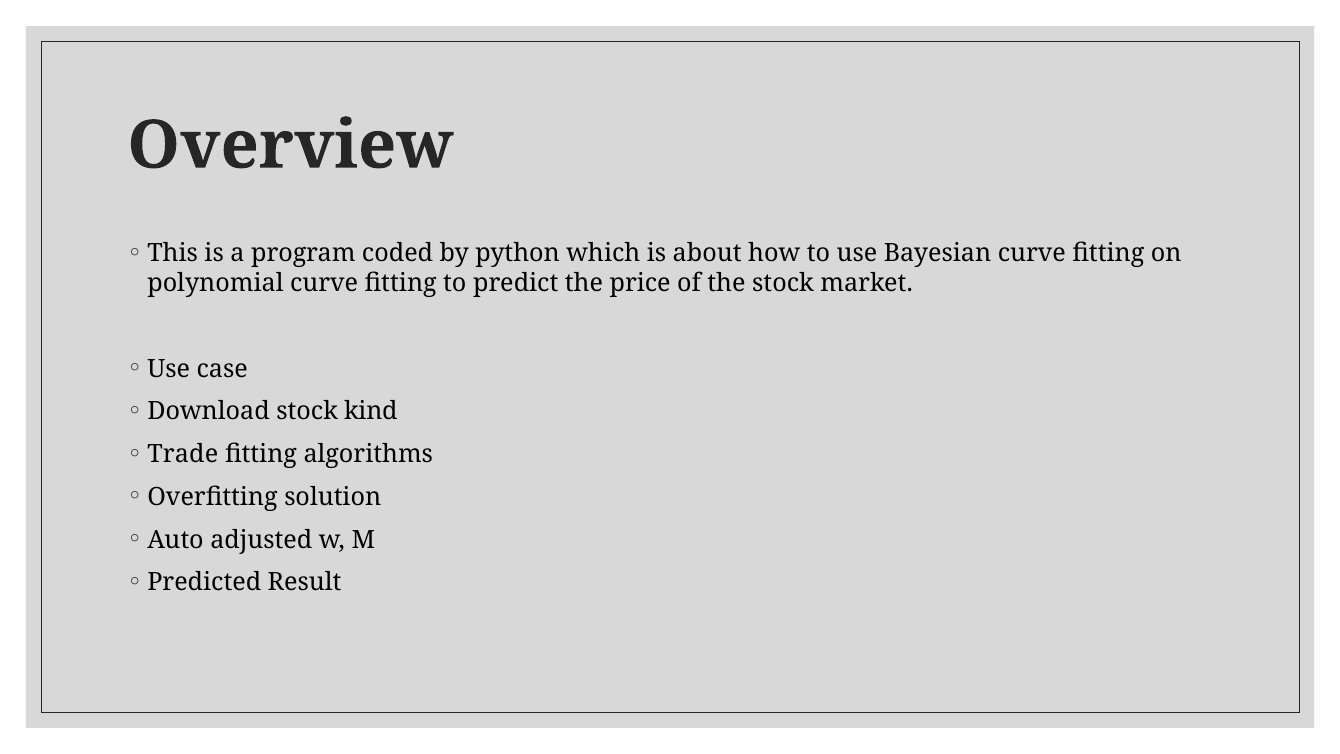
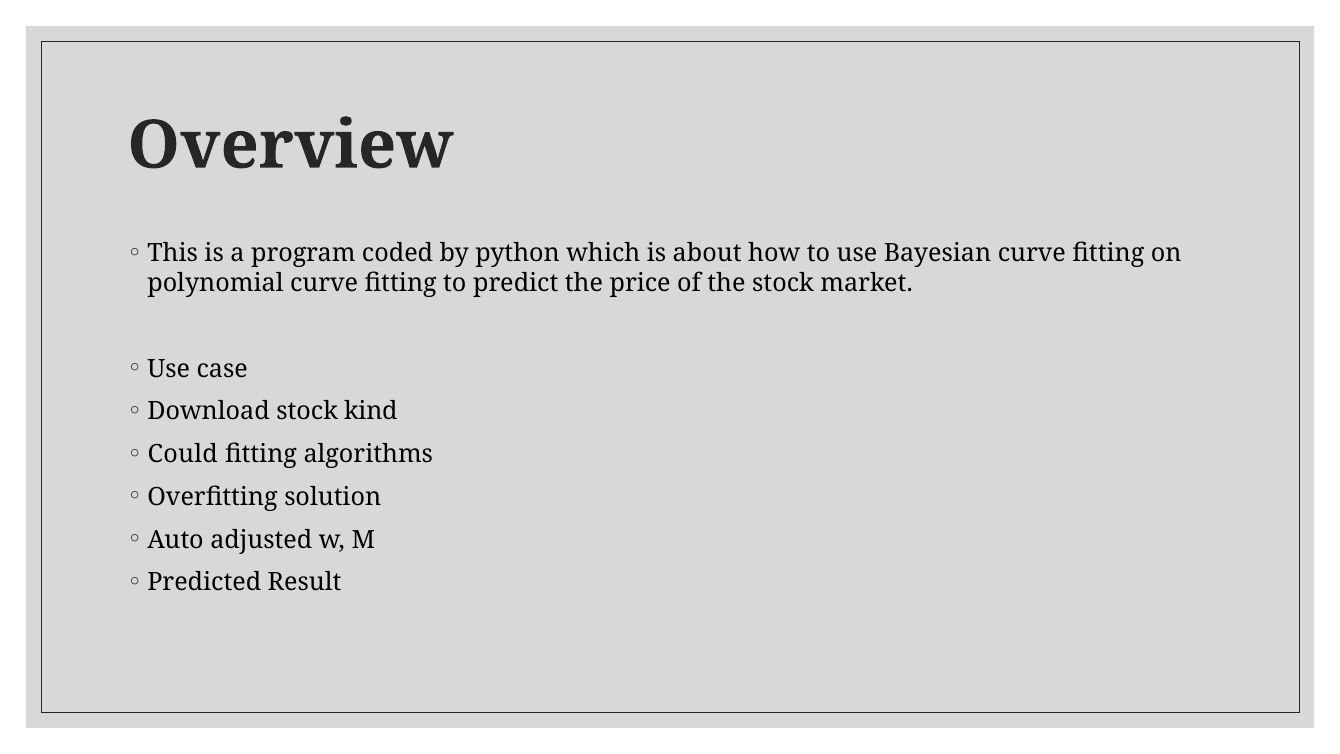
Trade: Trade -> Could
